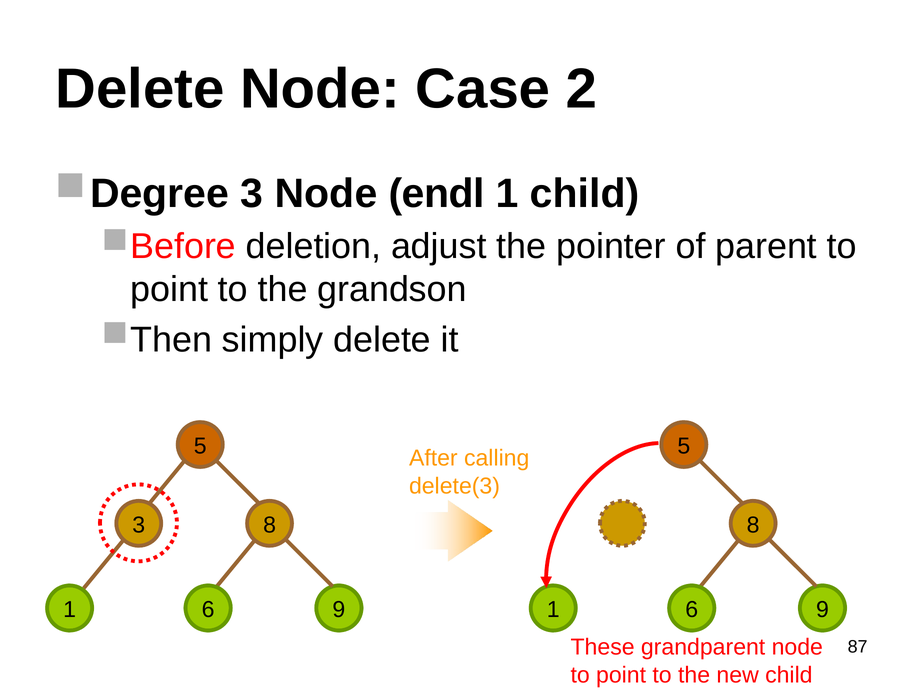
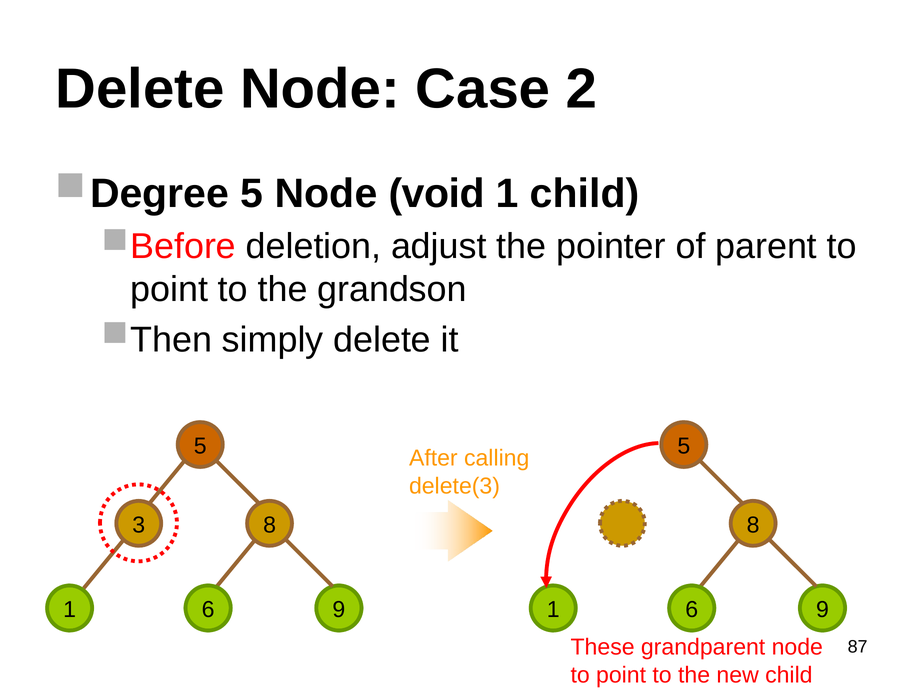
3 at (252, 194): 3 -> 5
endl: endl -> void
